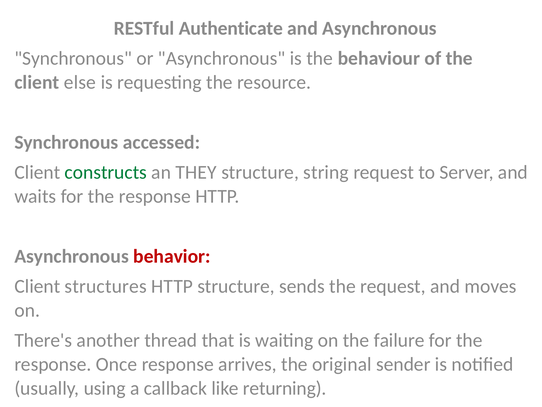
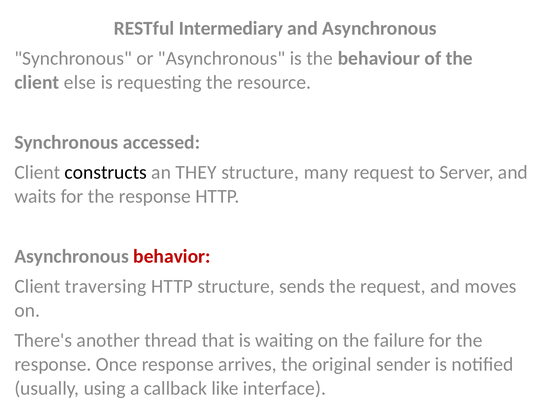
Authenticate: Authenticate -> Intermediary
constructs colour: green -> black
string: string -> many
structures: structures -> traversing
returning: returning -> interface
